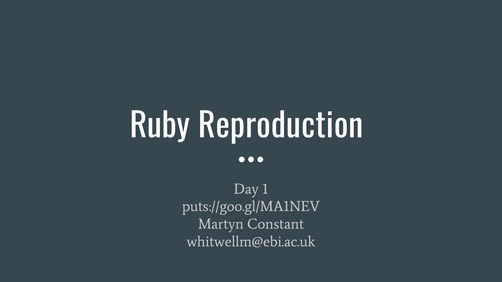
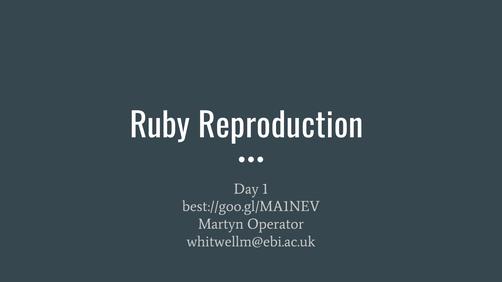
puts://goo.gl/MA1NEV: puts://goo.gl/MA1NEV -> best://goo.gl/MA1NEV
Constant: Constant -> Operator
